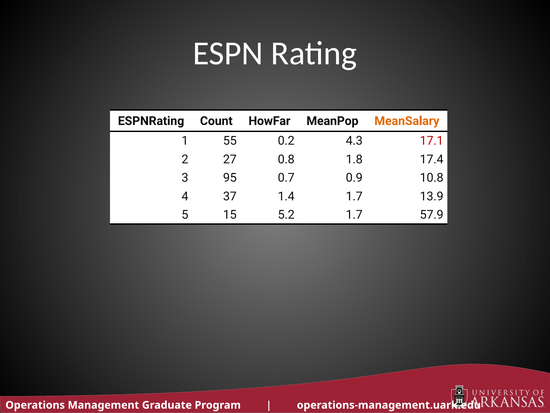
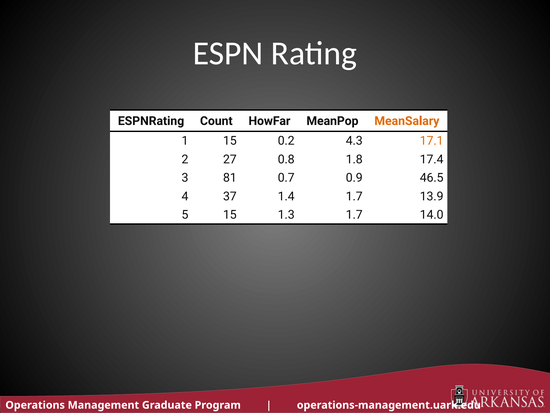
1 55: 55 -> 15
17.1 colour: red -> orange
95: 95 -> 81
10.8: 10.8 -> 46.5
5.2: 5.2 -> 1.3
57.9: 57.9 -> 14.0
